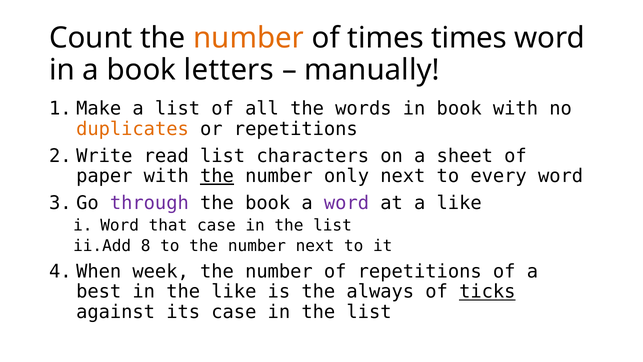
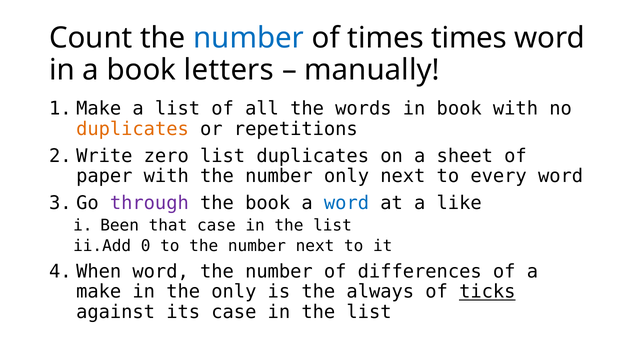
number at (249, 38) colour: orange -> blue
read: read -> zero
list characters: characters -> duplicates
the at (217, 176) underline: present -> none
word at (347, 203) colour: purple -> blue
Word at (120, 225): Word -> Been
8: 8 -> 0
week at (161, 271): week -> word
of repetitions: repetitions -> differences
best: best -> make
the like: like -> only
